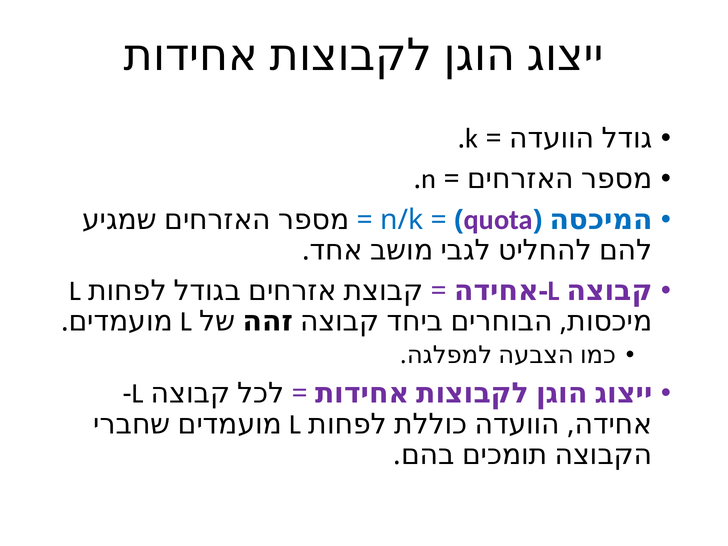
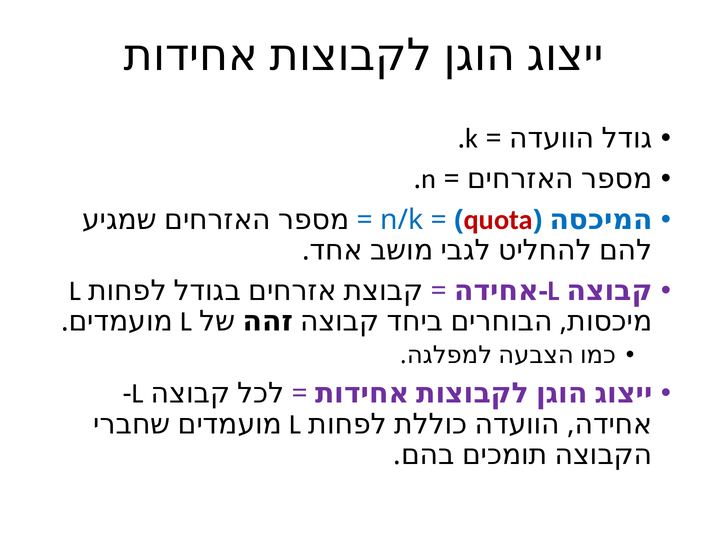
quota colour: purple -> red
